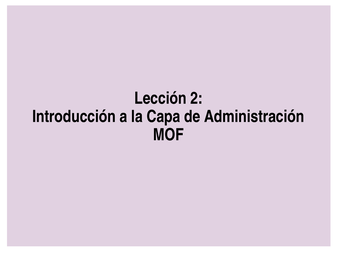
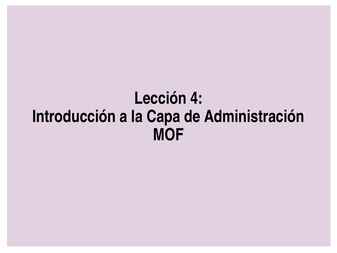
2: 2 -> 4
